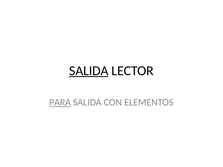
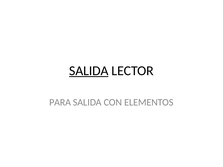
PARA underline: present -> none
